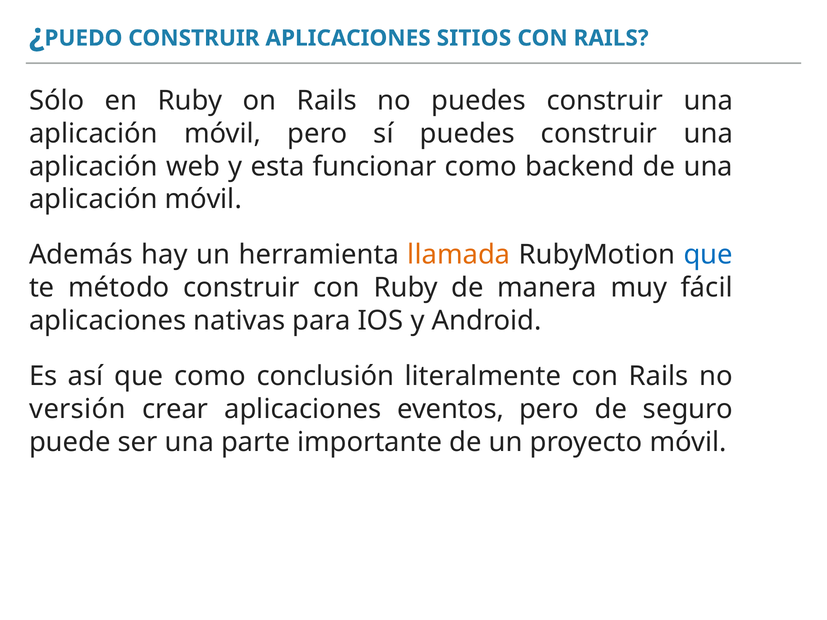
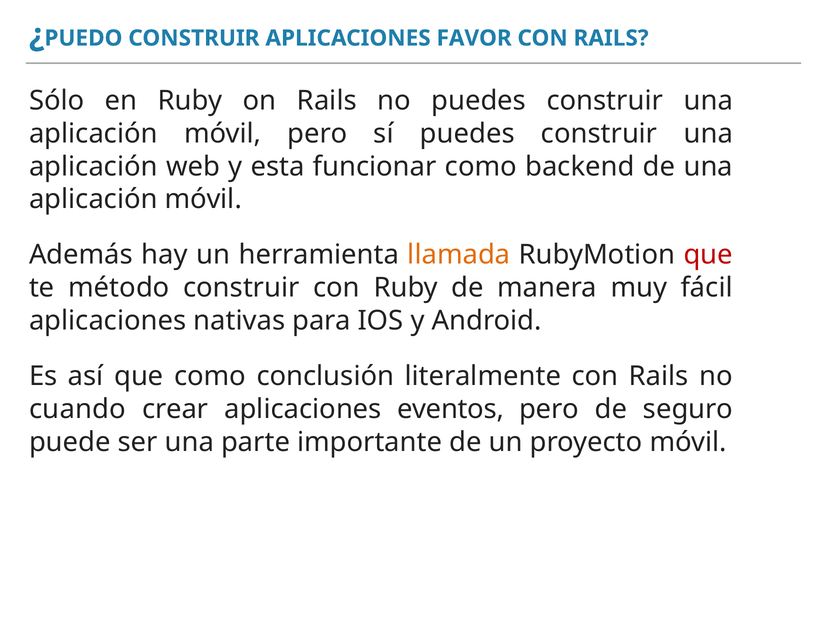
SITIOS: SITIOS -> FAVOR
que at (708, 255) colour: blue -> red
versión: versión -> cuando
